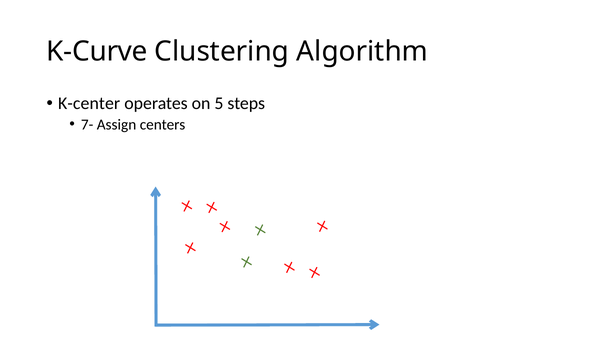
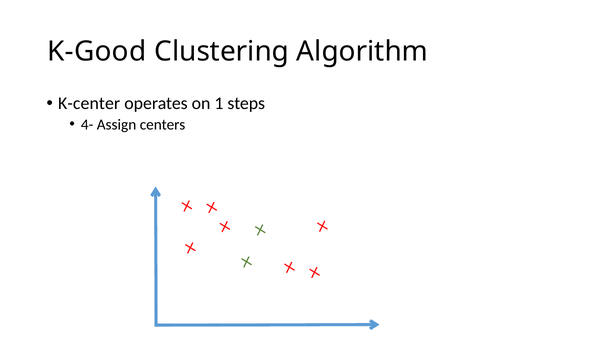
K-Curve: K-Curve -> K-Good
5: 5 -> 1
7-: 7- -> 4-
